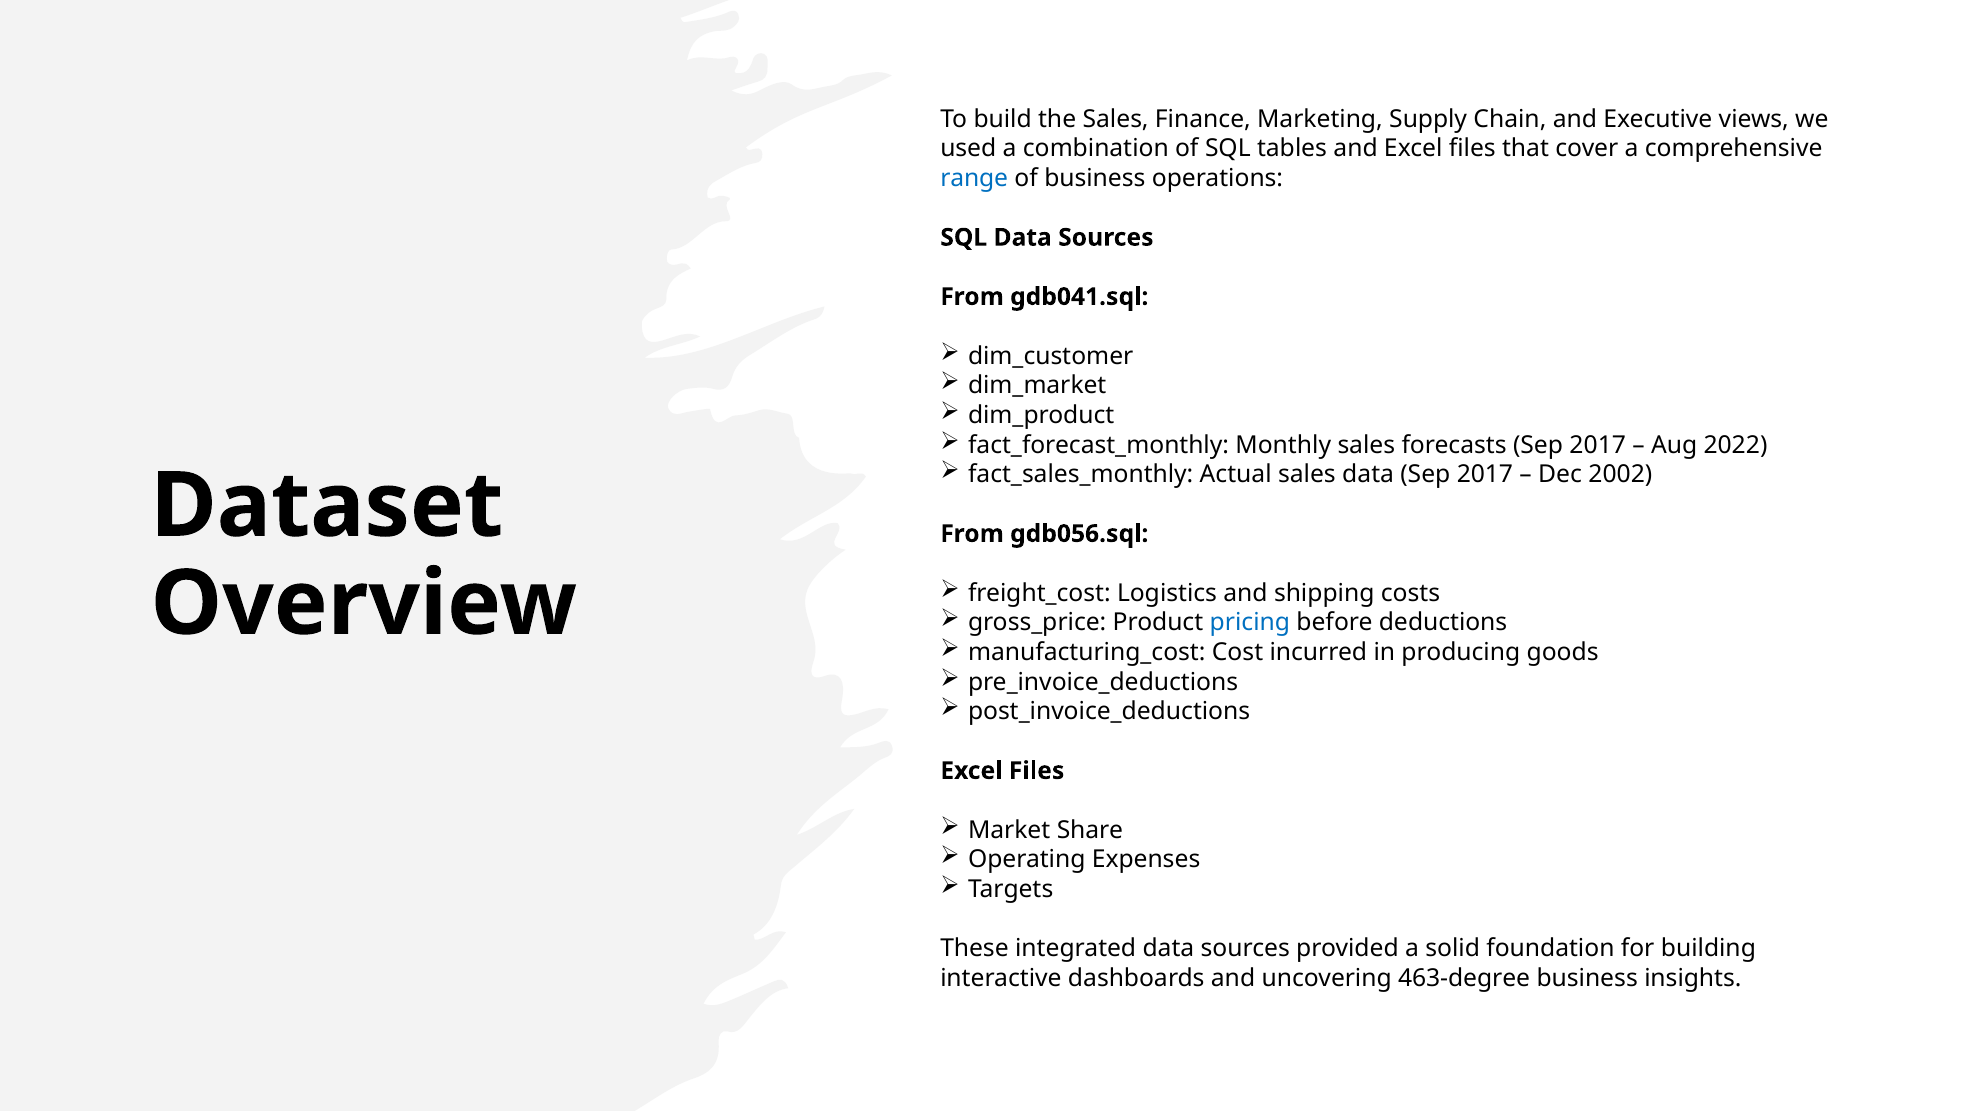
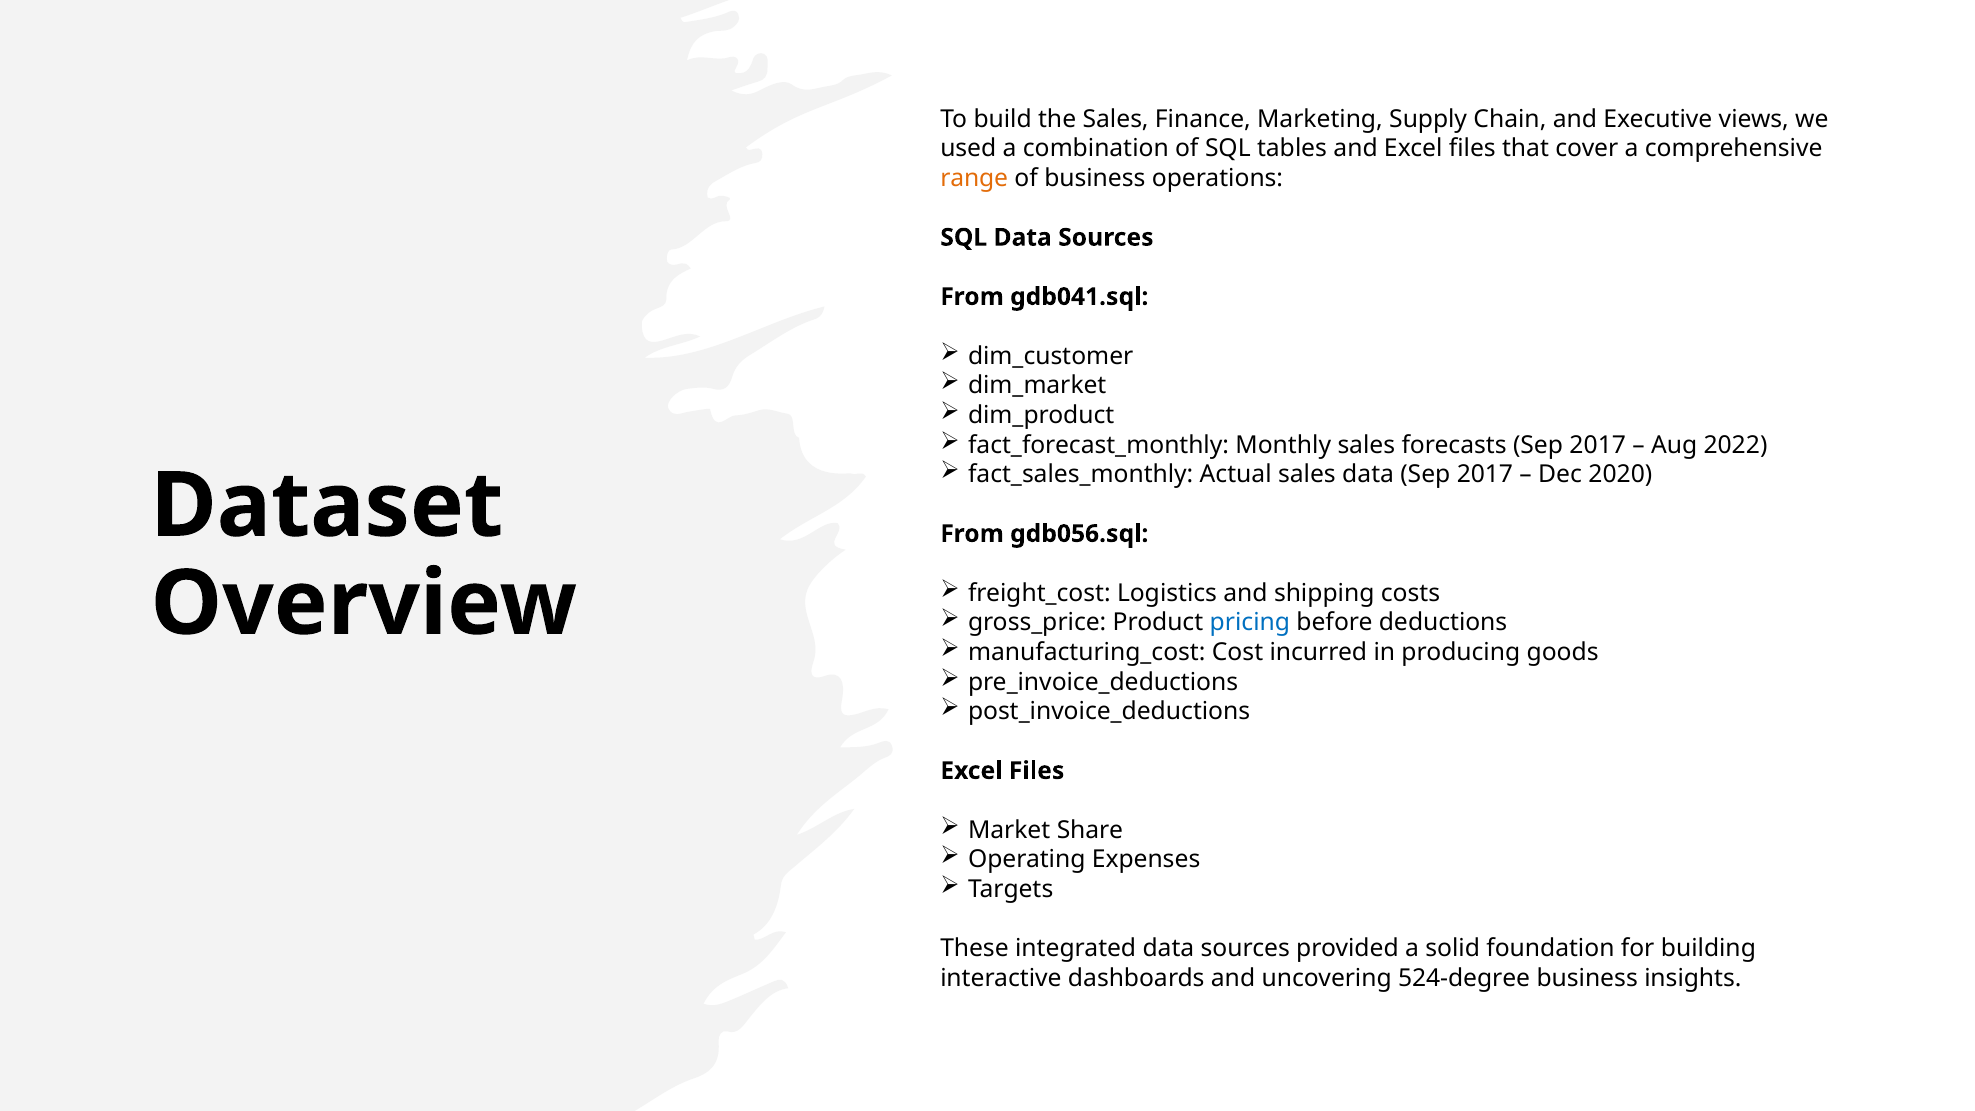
range colour: blue -> orange
2002: 2002 -> 2020
463-degree: 463-degree -> 524-degree
